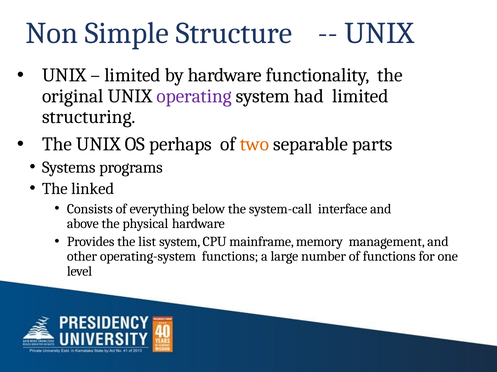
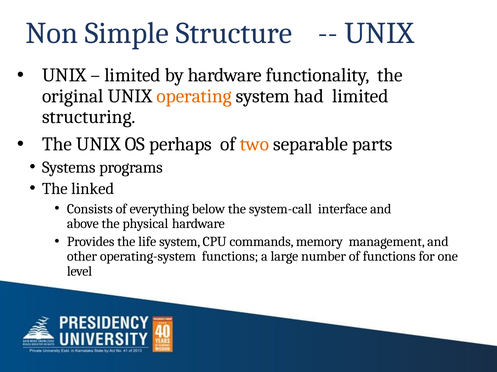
operating colour: purple -> orange
list: list -> life
mainframe: mainframe -> commands
